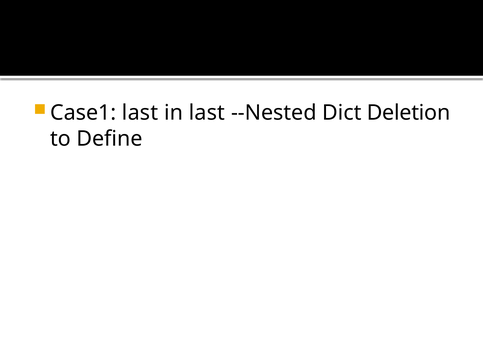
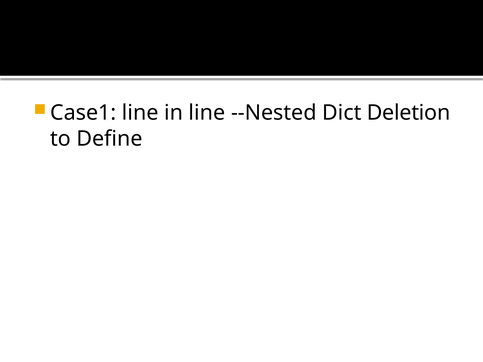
Case1 last: last -> line
in last: last -> line
